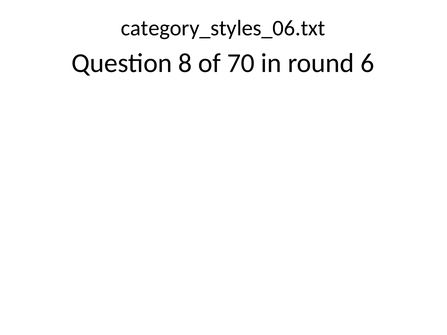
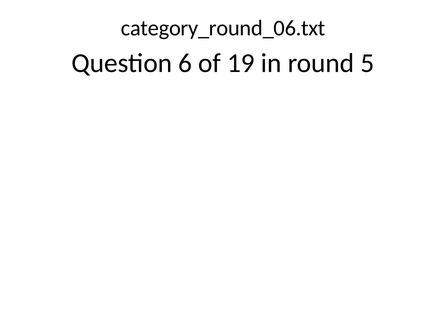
category_styles_06.txt: category_styles_06.txt -> category_round_06.txt
8: 8 -> 6
70: 70 -> 19
6: 6 -> 5
